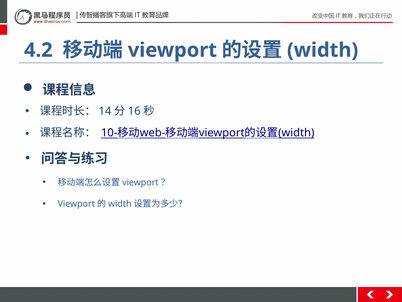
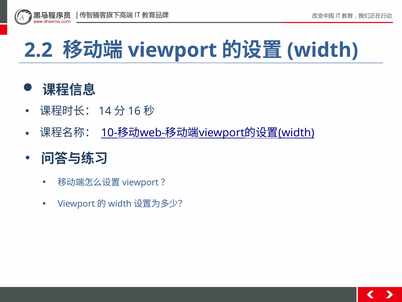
4.2: 4.2 -> 2.2
